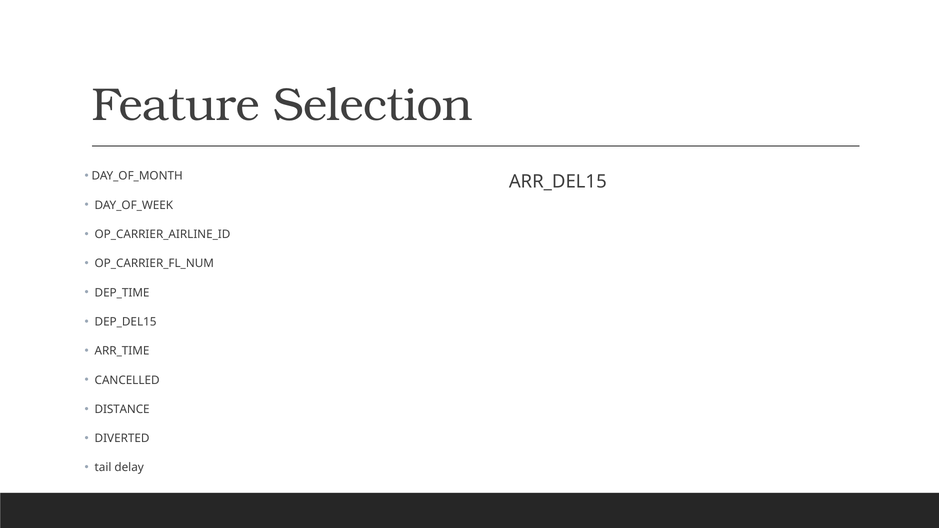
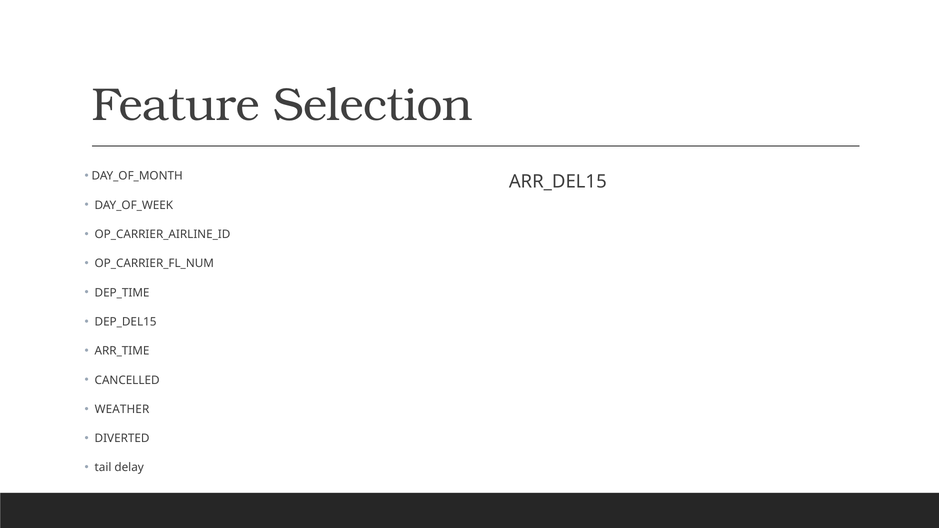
DISTANCE: DISTANCE -> WEATHER
